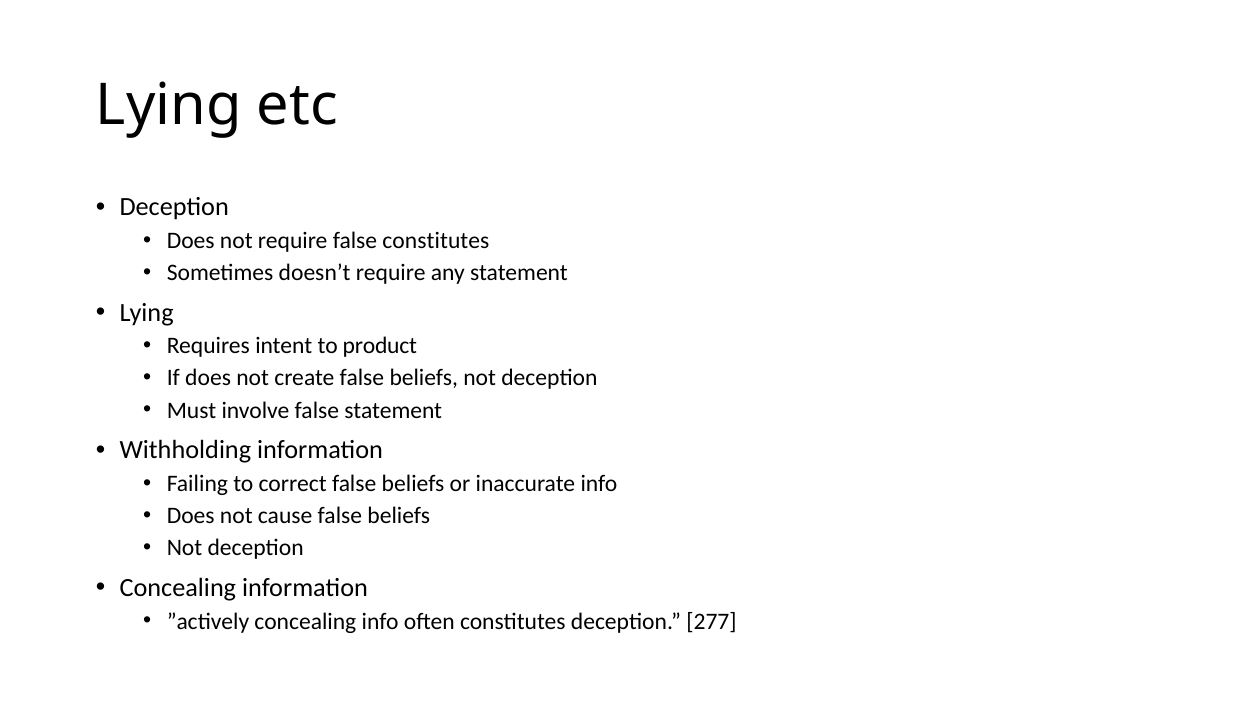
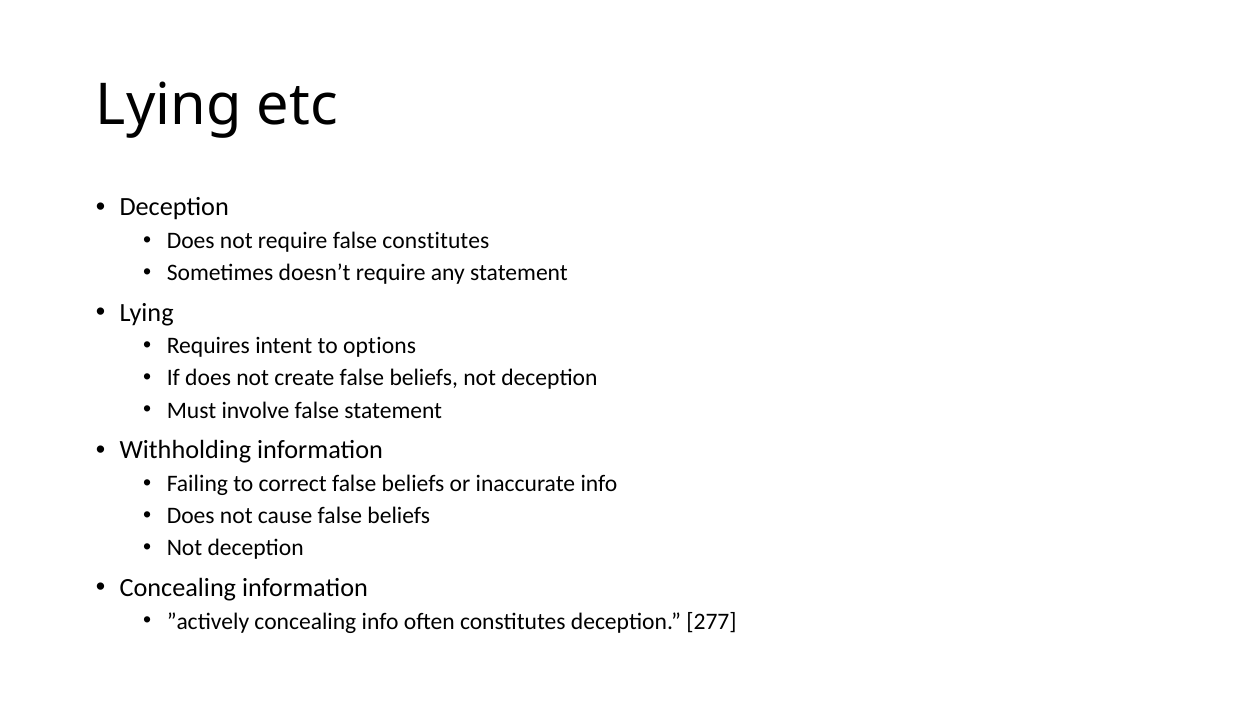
product: product -> options
